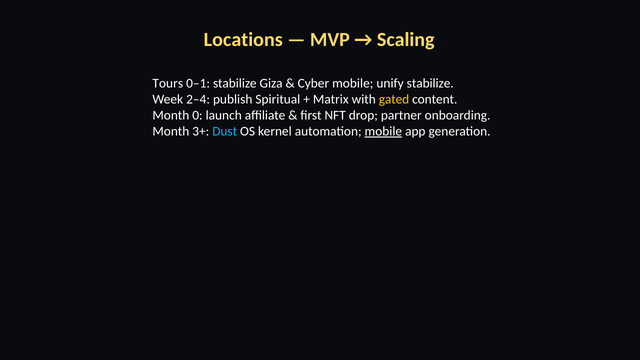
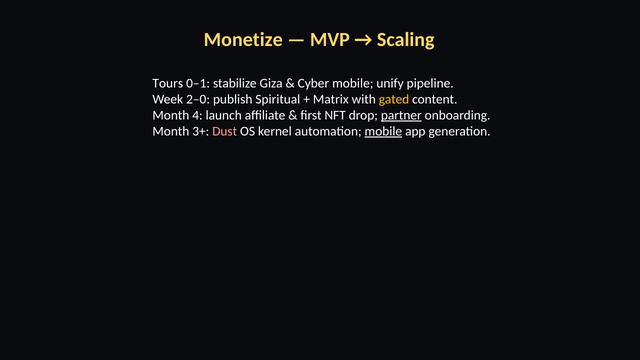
Locations: Locations -> Monetize
unify stabilize: stabilize -> pipeline
2–4: 2–4 -> 2–0
0: 0 -> 4
partner underline: none -> present
Dust colour: light blue -> pink
